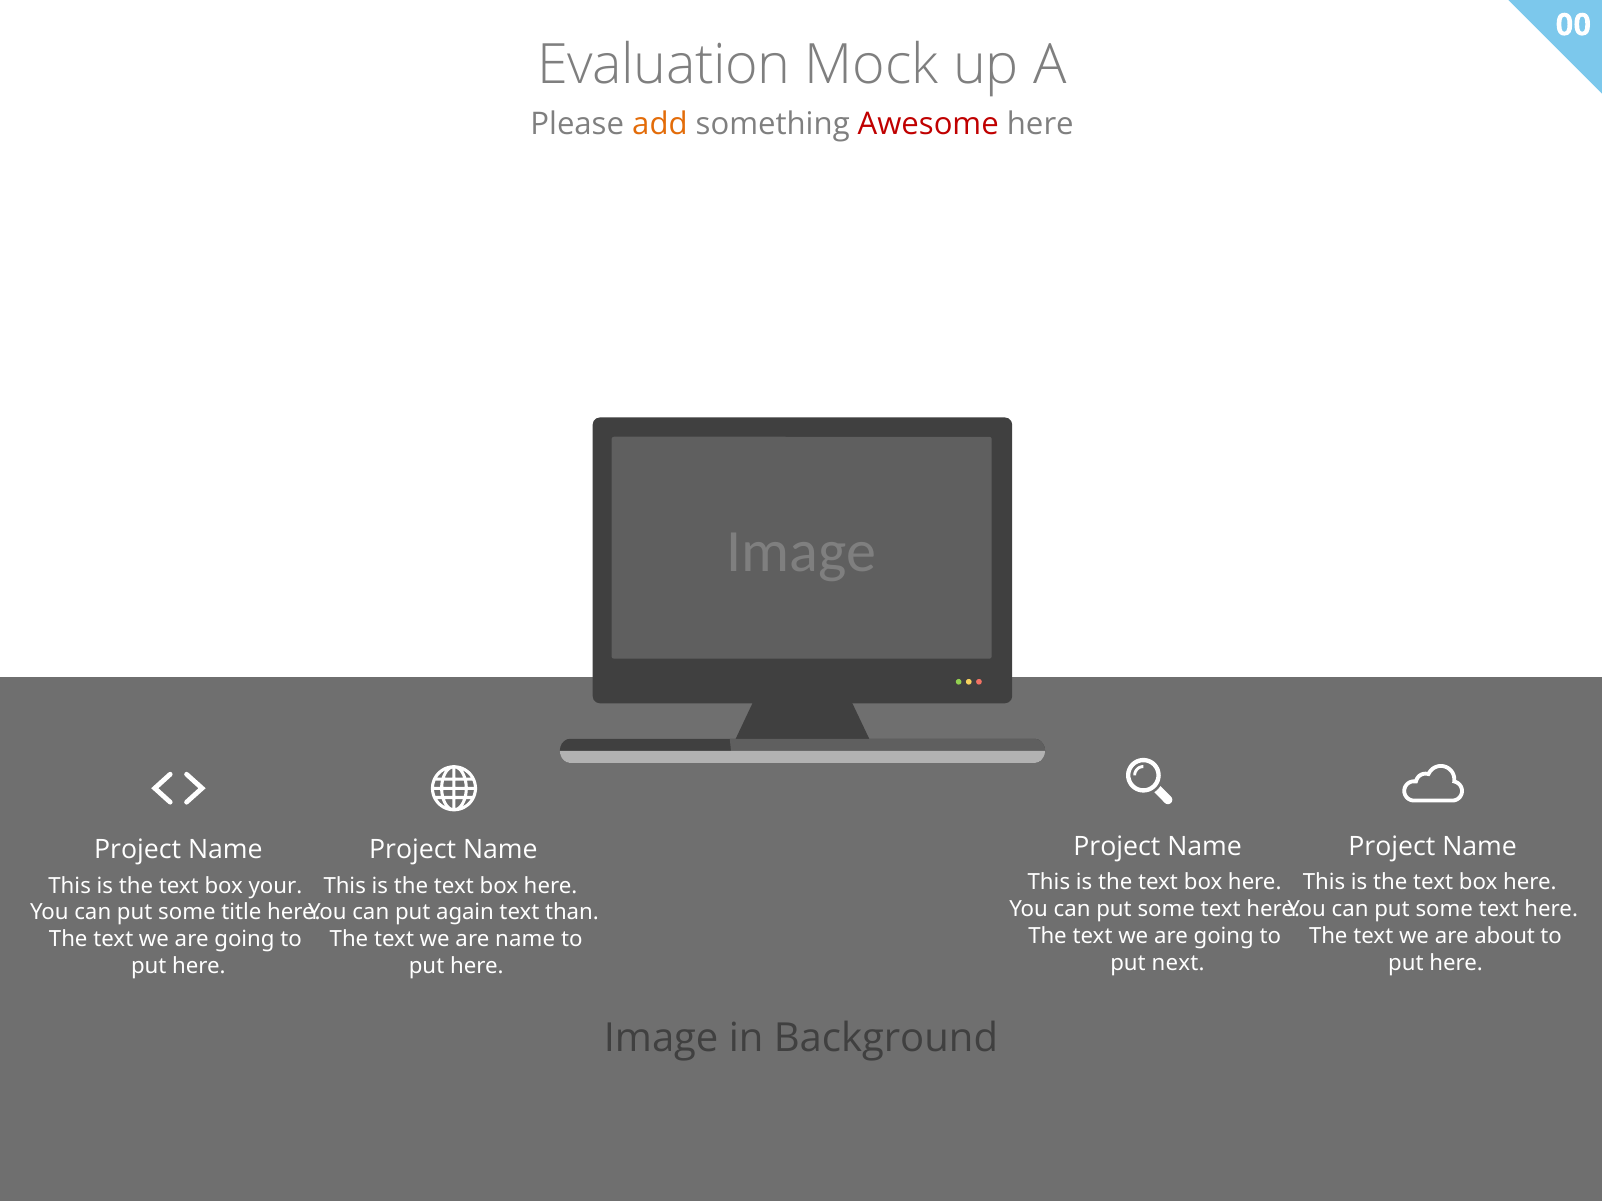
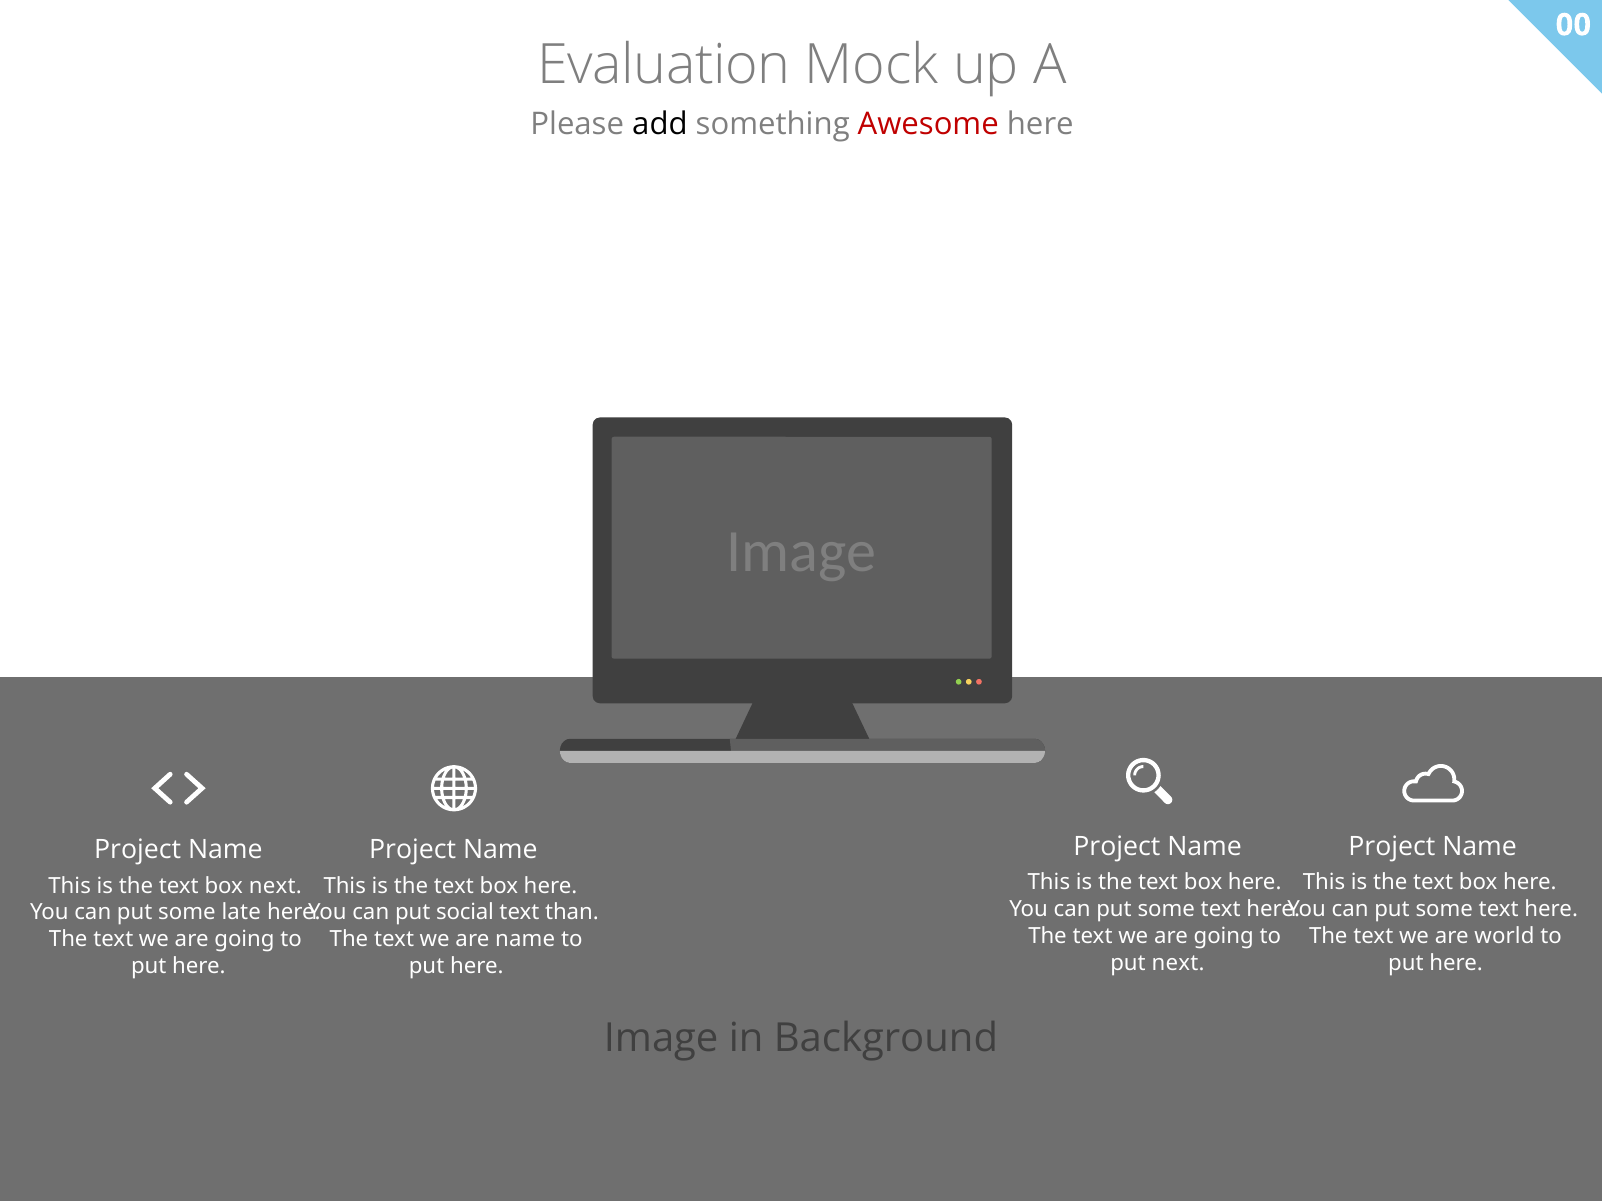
add colour: orange -> black
box your: your -> next
title: title -> late
again: again -> social
about: about -> world
